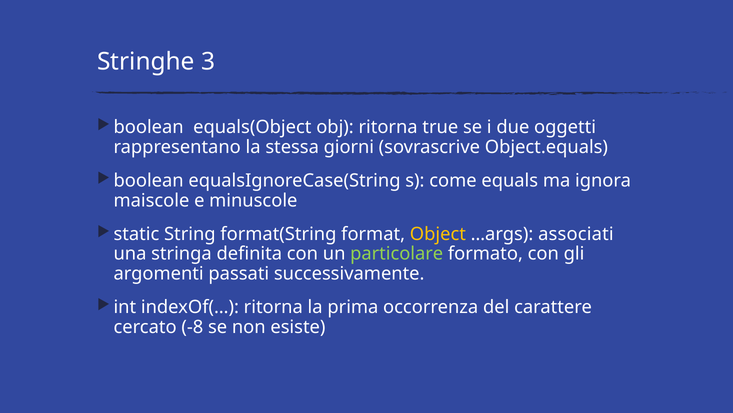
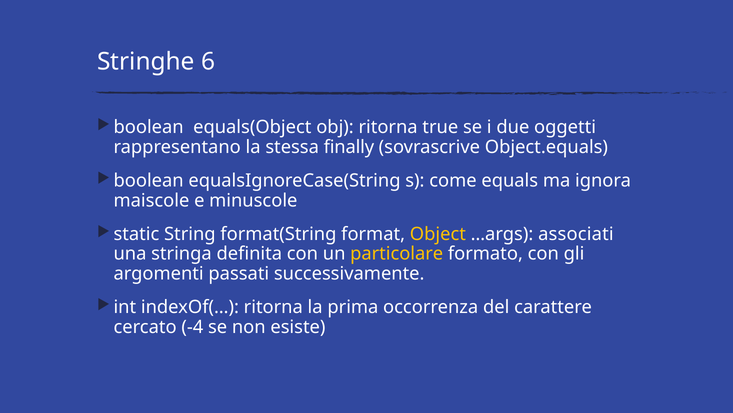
3: 3 -> 6
giorni: giorni -> finally
particolare colour: light green -> yellow
-8: -8 -> -4
